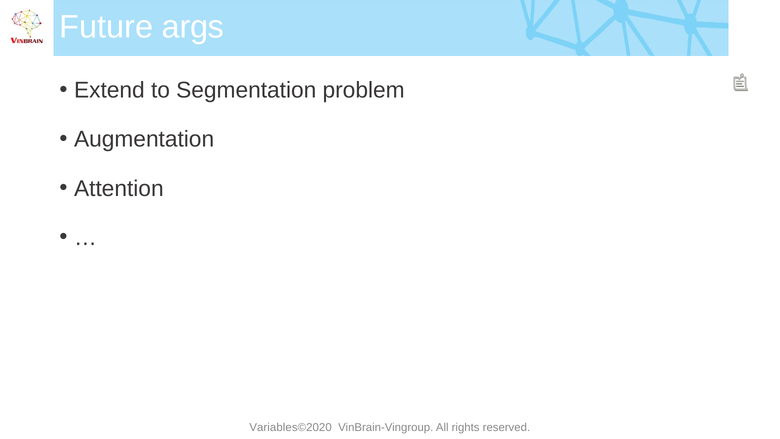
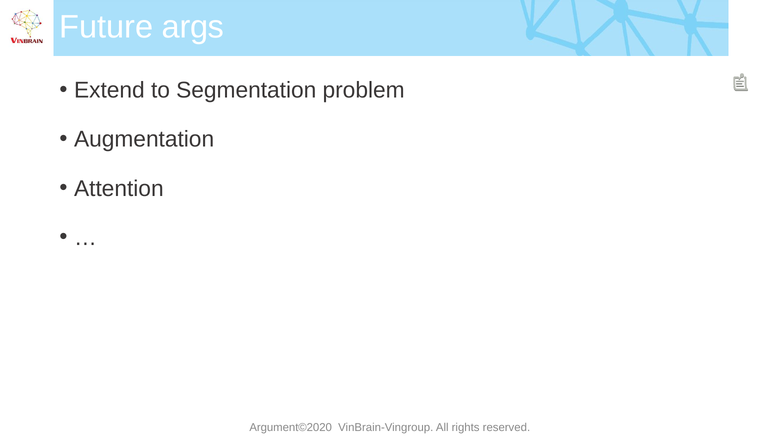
Variables©2020: Variables©2020 -> Argument©2020
